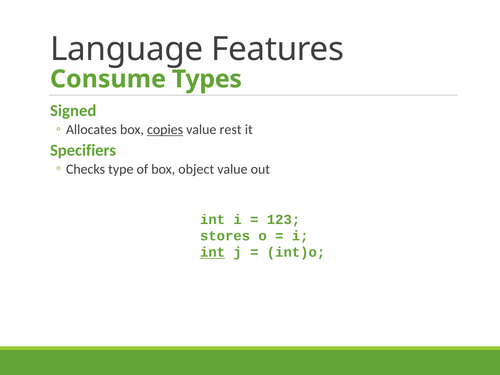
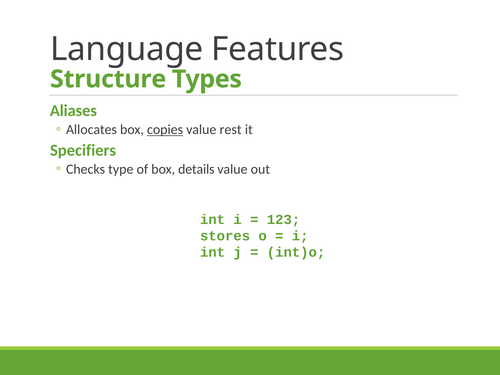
Consume: Consume -> Structure
Signed: Signed -> Aliases
object: object -> details
int at (213, 252) underline: present -> none
